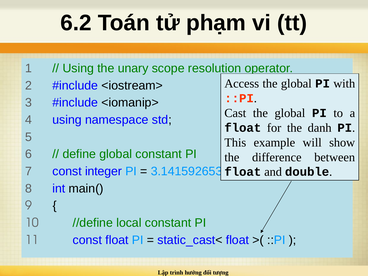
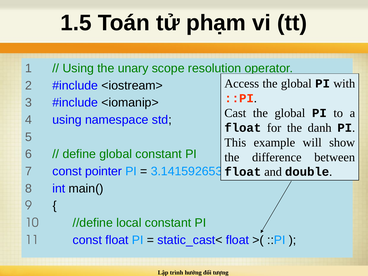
6.2: 6.2 -> 1.5
integer: integer -> pointer
